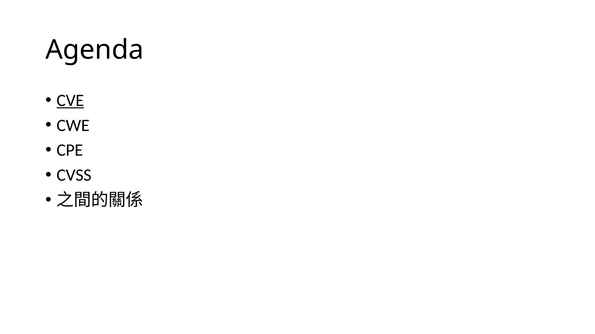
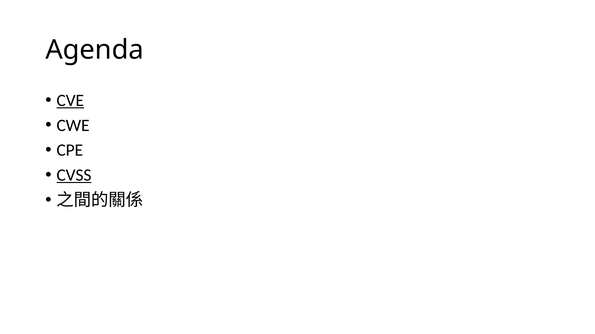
CVSS underline: none -> present
